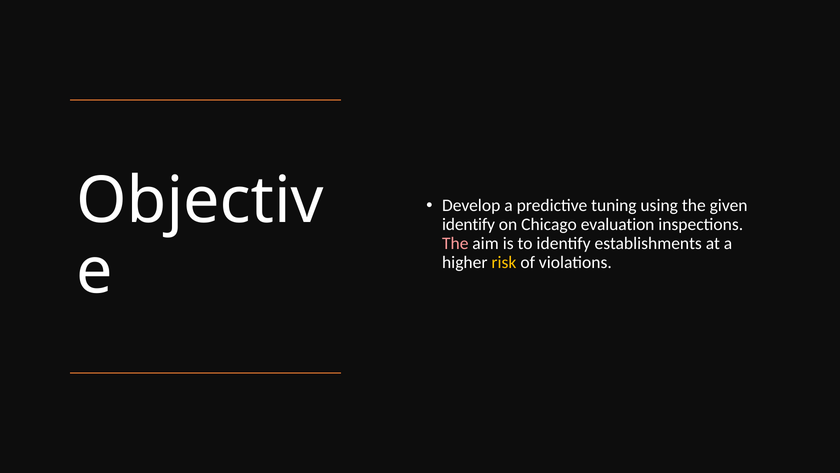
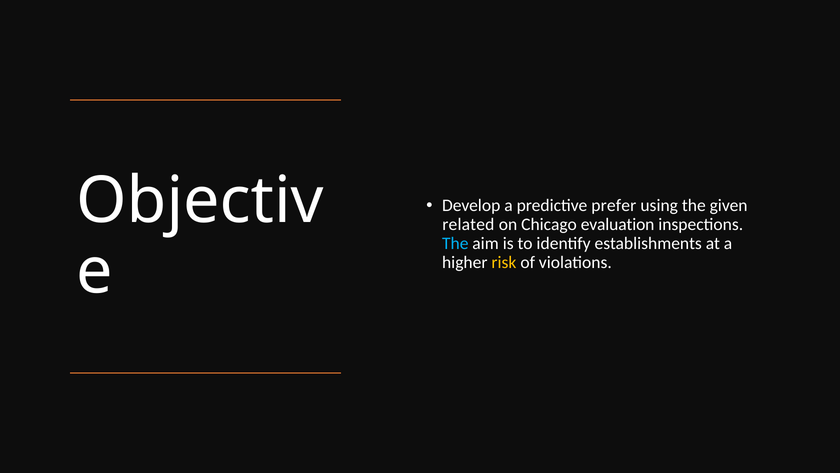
tuning: tuning -> prefer
identify at (469, 224): identify -> related
The at (455, 243) colour: pink -> light blue
